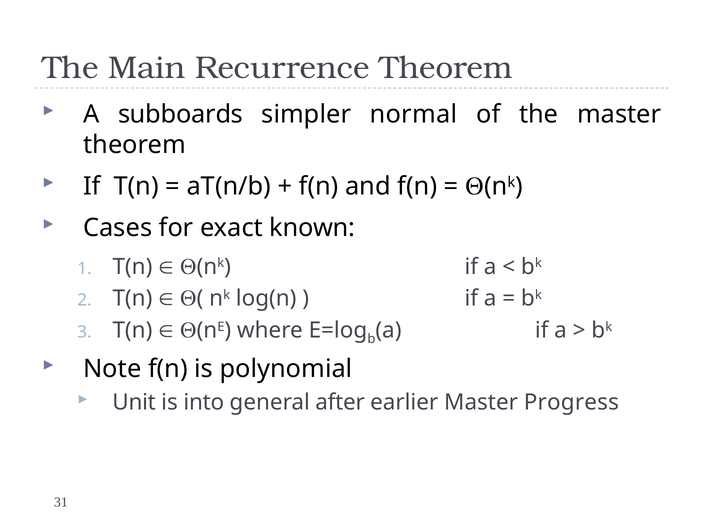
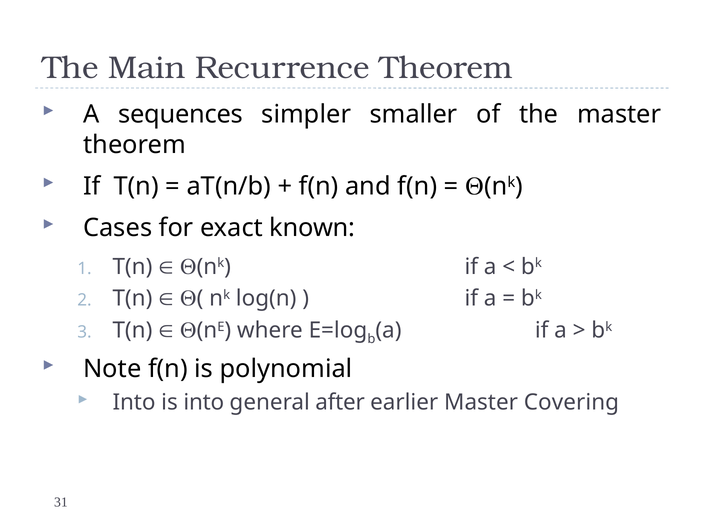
subboards: subboards -> sequences
normal: normal -> smaller
Unit at (134, 403): Unit -> Into
Progress: Progress -> Covering
